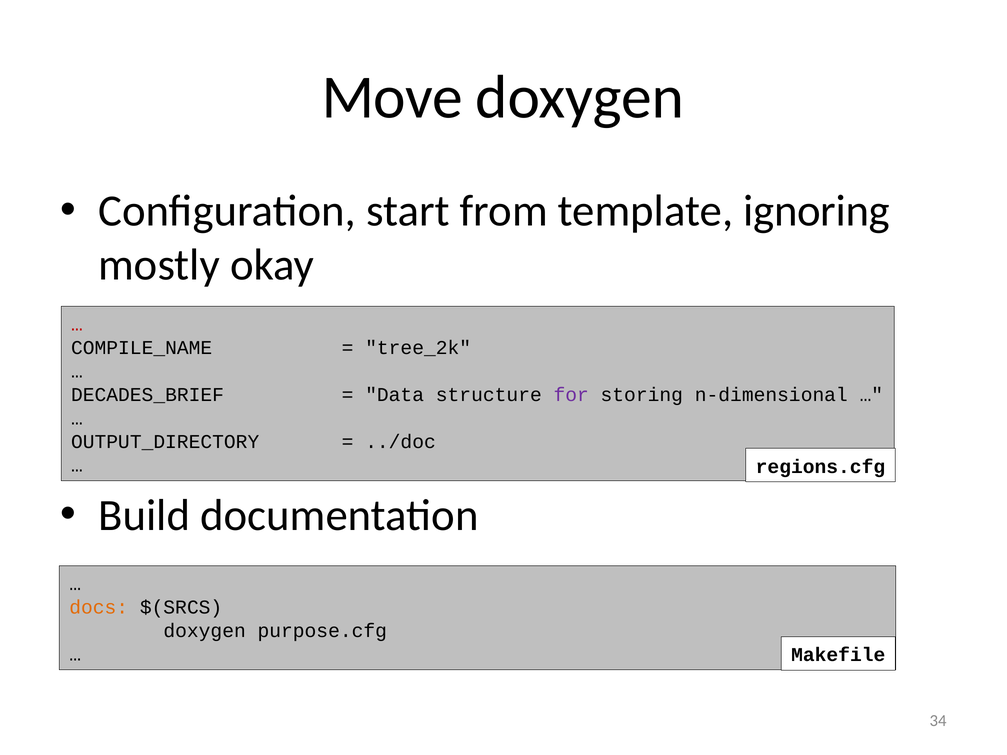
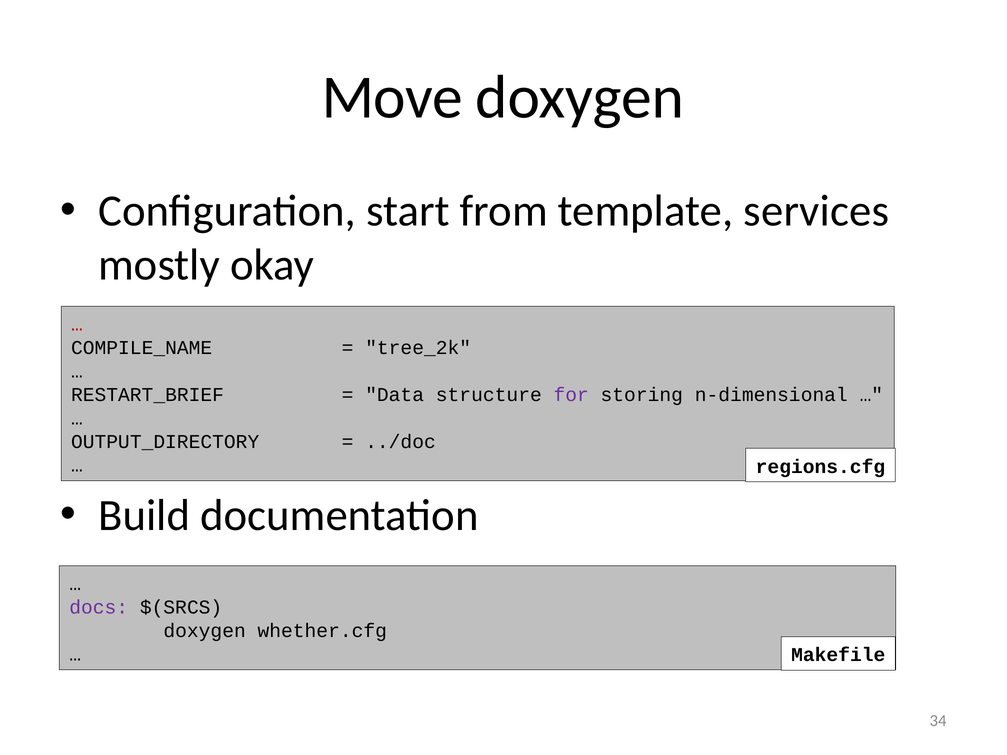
ignoring: ignoring -> services
DECADES_BRIEF: DECADES_BRIEF -> RESTART_BRIEF
docs colour: orange -> purple
purpose.cfg: purpose.cfg -> whether.cfg
